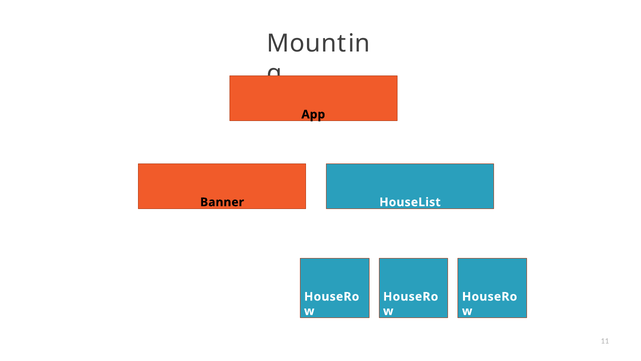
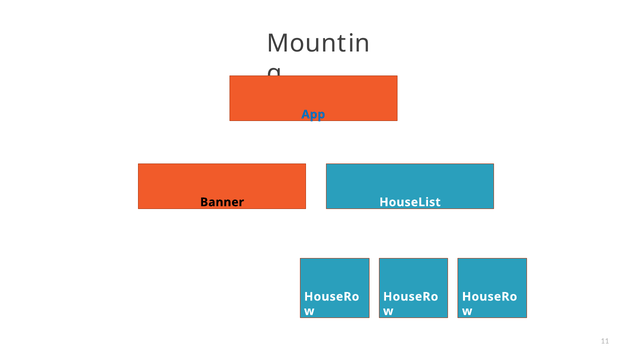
App colour: black -> blue
